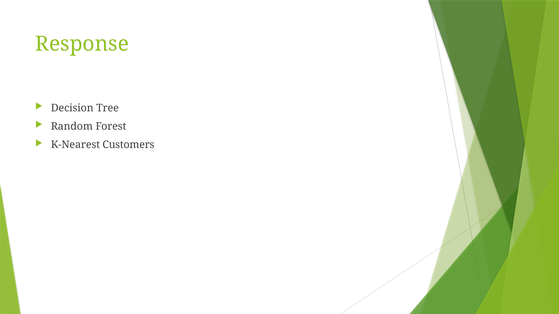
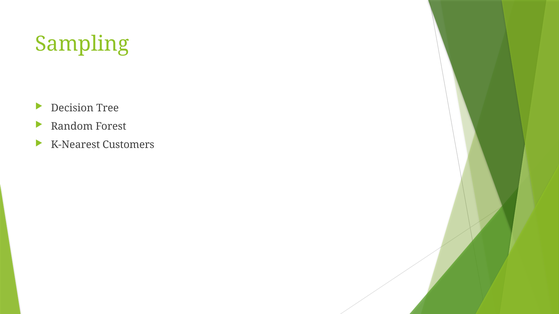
Response: Response -> Sampling
